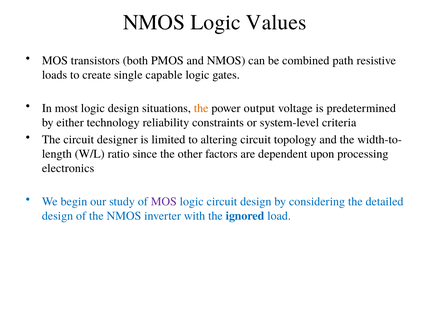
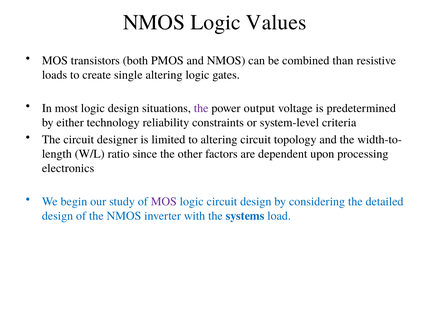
path: path -> than
single capable: capable -> altering
the at (201, 108) colour: orange -> purple
ignored: ignored -> systems
